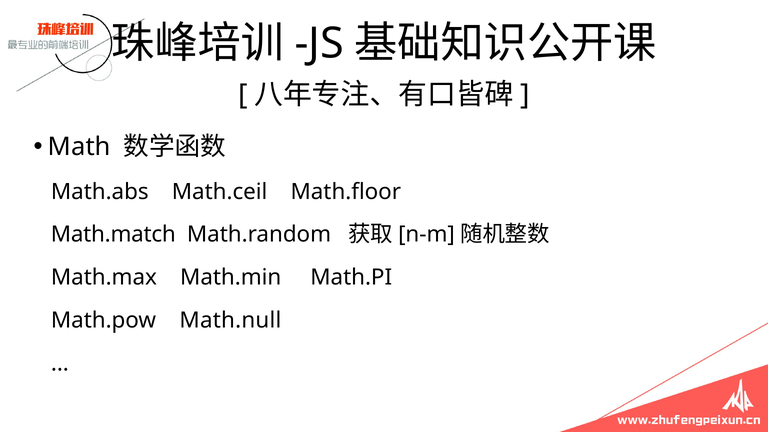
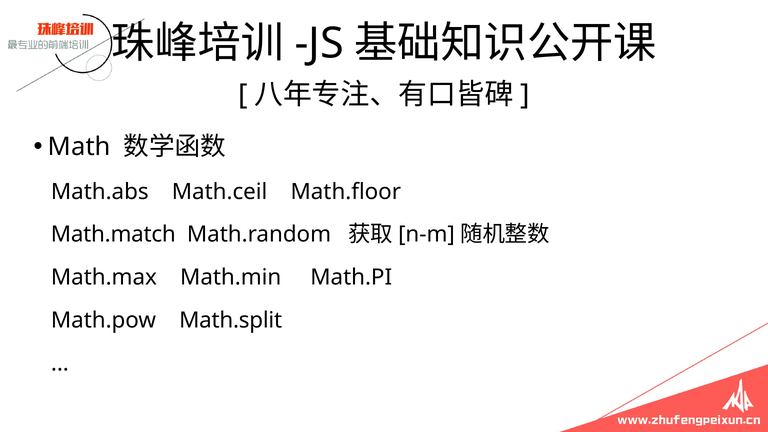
Math.null: Math.null -> Math.split
